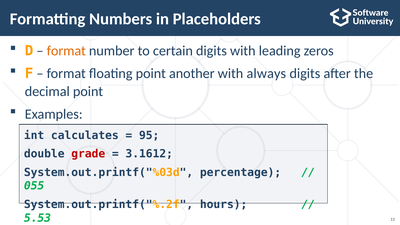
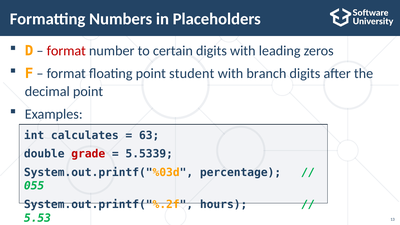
format at (66, 51) colour: orange -> red
another: another -> student
always: always -> branch
95: 95 -> 63
3.1612: 3.1612 -> 5.5339
